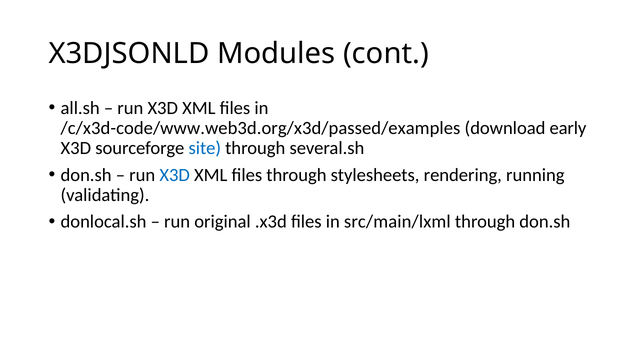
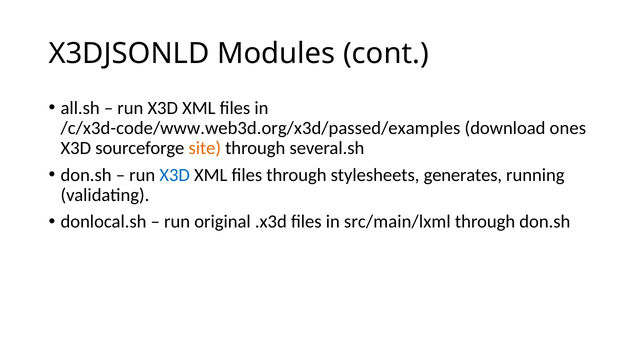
early: early -> ones
site colour: blue -> orange
rendering: rendering -> generates
